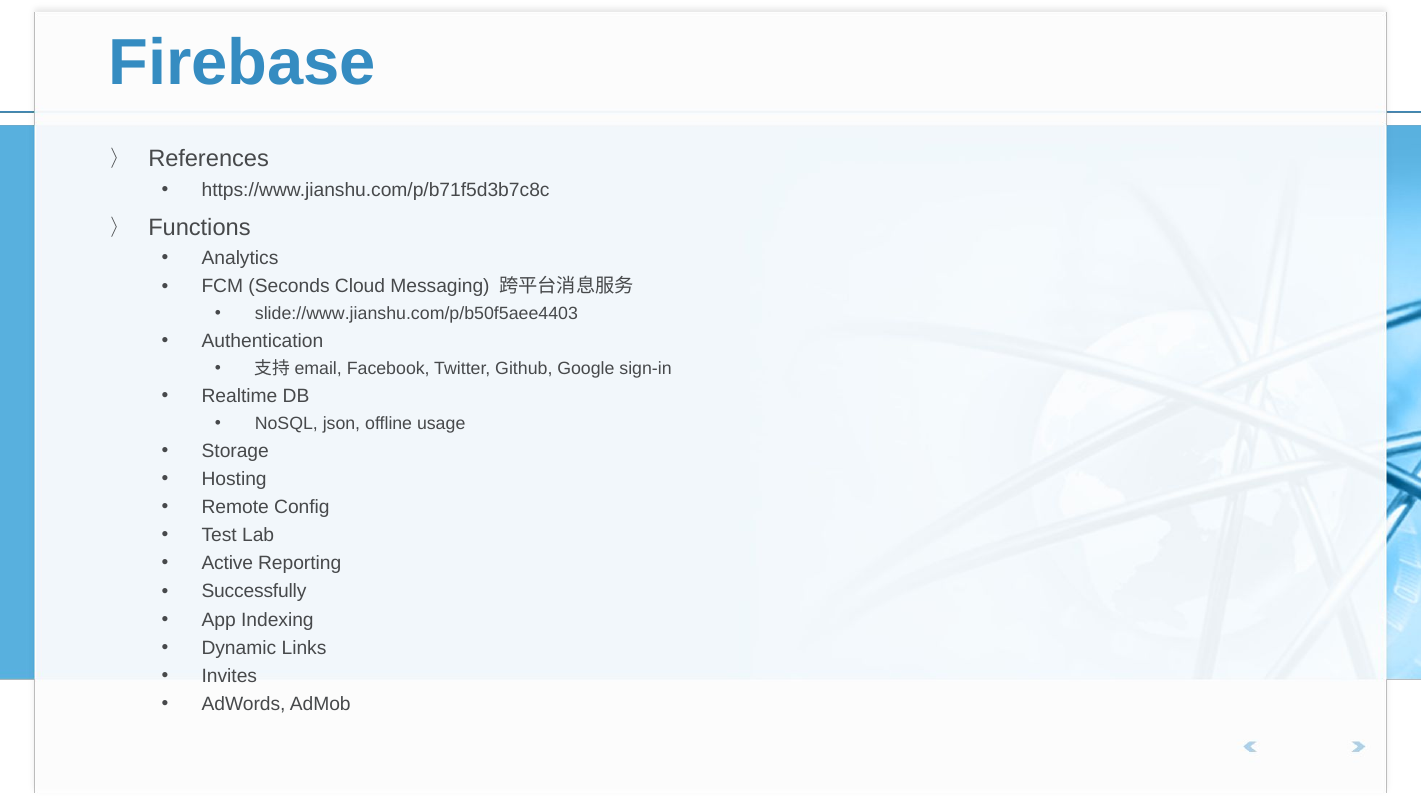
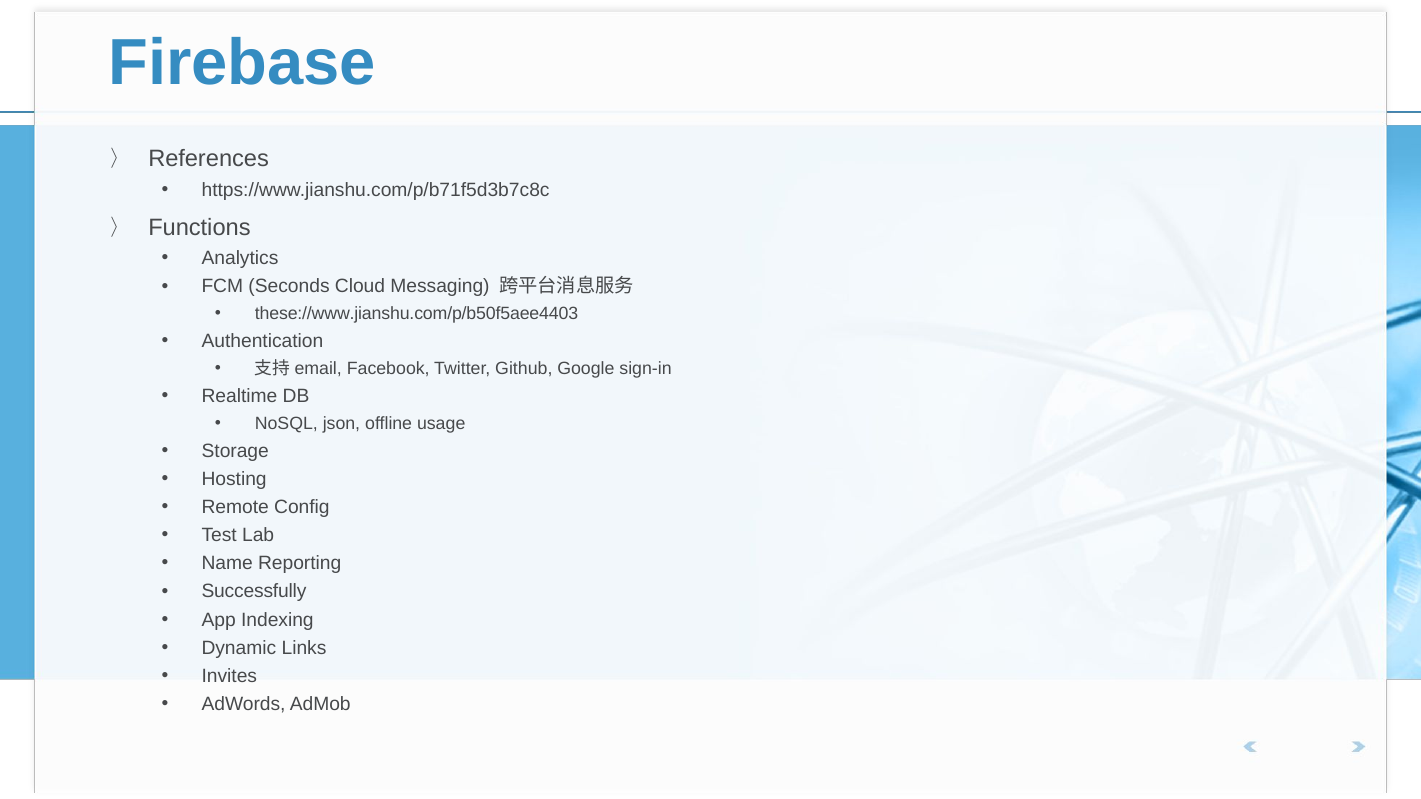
slide://www.jianshu.com/p/b50f5aee4403: slide://www.jianshu.com/p/b50f5aee4403 -> these://www.jianshu.com/p/b50f5aee4403
Active: Active -> Name
